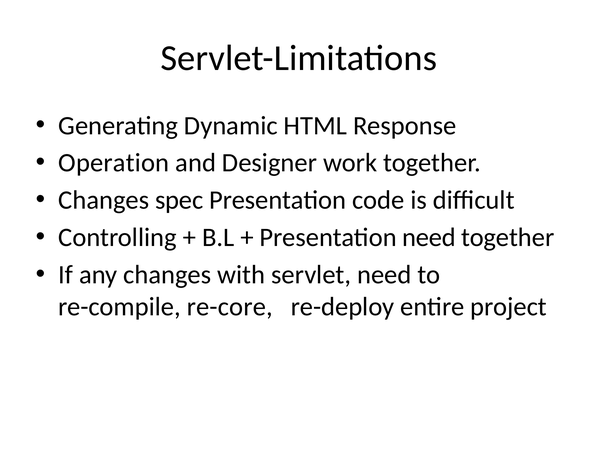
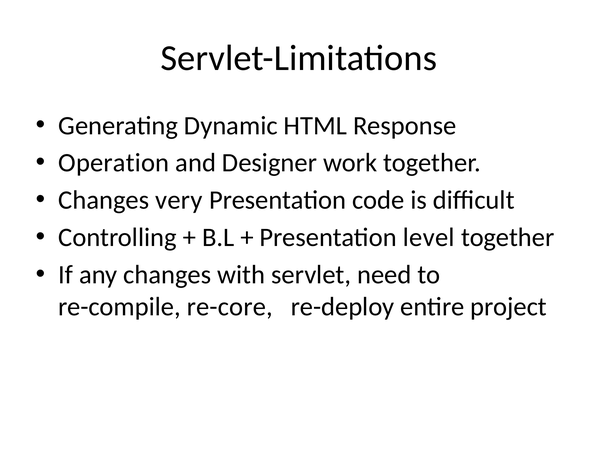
spec: spec -> very
Presentation need: need -> level
